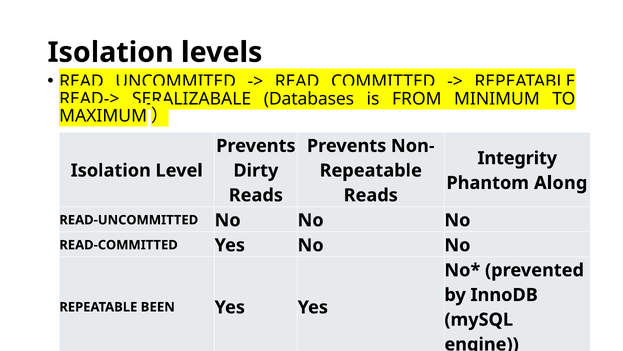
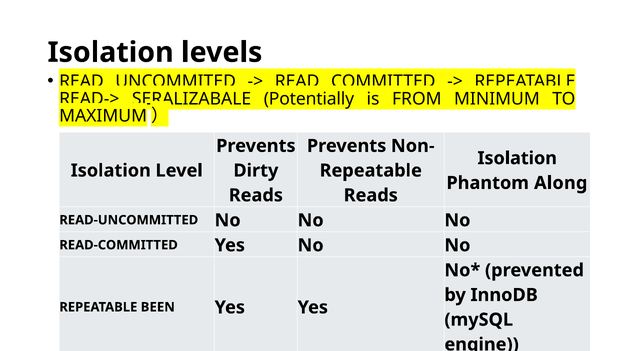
Databases: Databases -> Potentially
Integrity at (517, 158): Integrity -> Isolation
